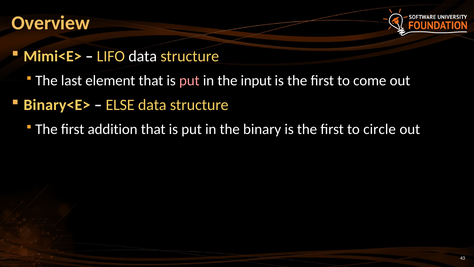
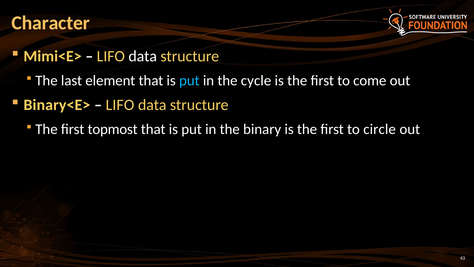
Overview: Overview -> Character
put at (189, 81) colour: pink -> light blue
input: input -> cycle
ELSE at (120, 105): ELSE -> LIFO
addition: addition -> topmost
